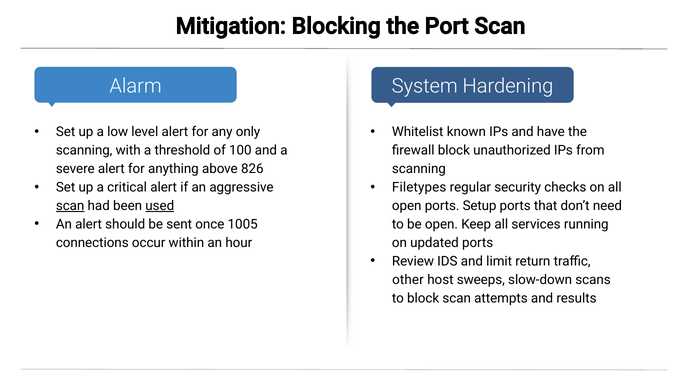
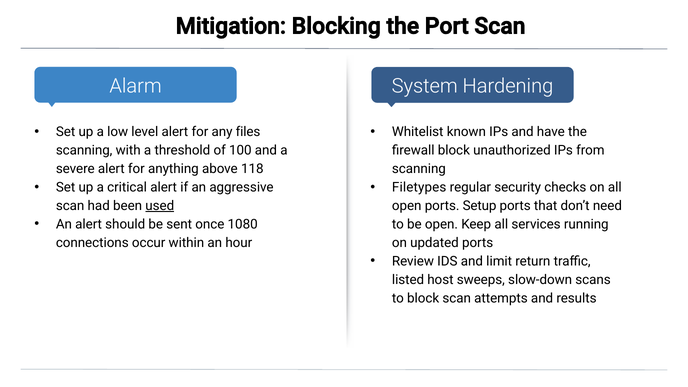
only: only -> files
826: 826 -> 118
scan at (70, 206) underline: present -> none
1005: 1005 -> 1080
other: other -> listed
